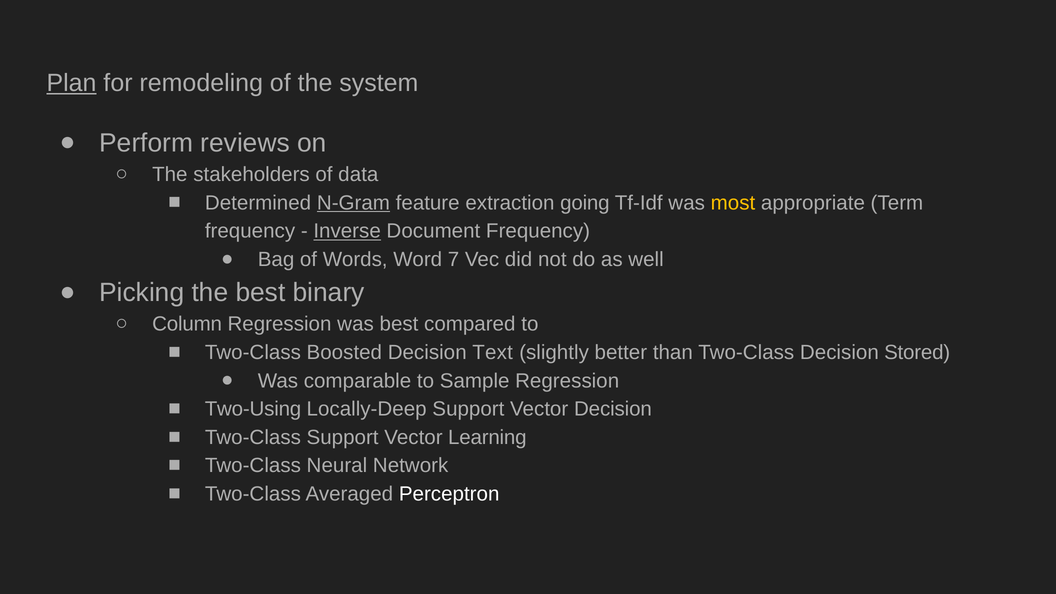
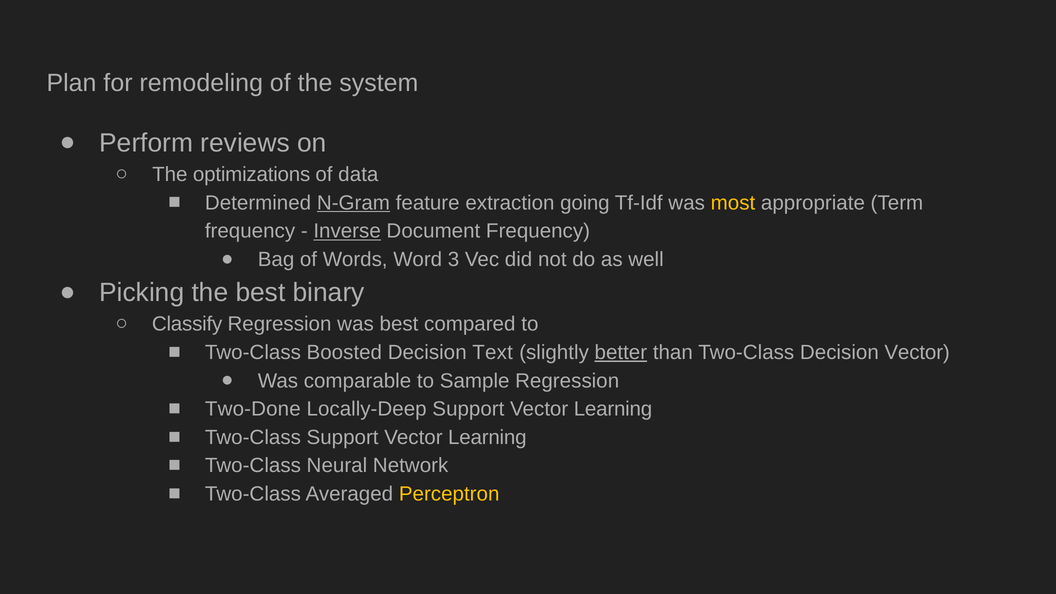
Plan underline: present -> none
stakeholders: stakeholders -> optimizations
7: 7 -> 3
Column: Column -> Classify
better underline: none -> present
Decision Stored: Stored -> Vector
Two-Using: Two-Using -> Two-Done
Locally-Deep Support Vector Decision: Decision -> Learning
Perceptron colour: white -> yellow
